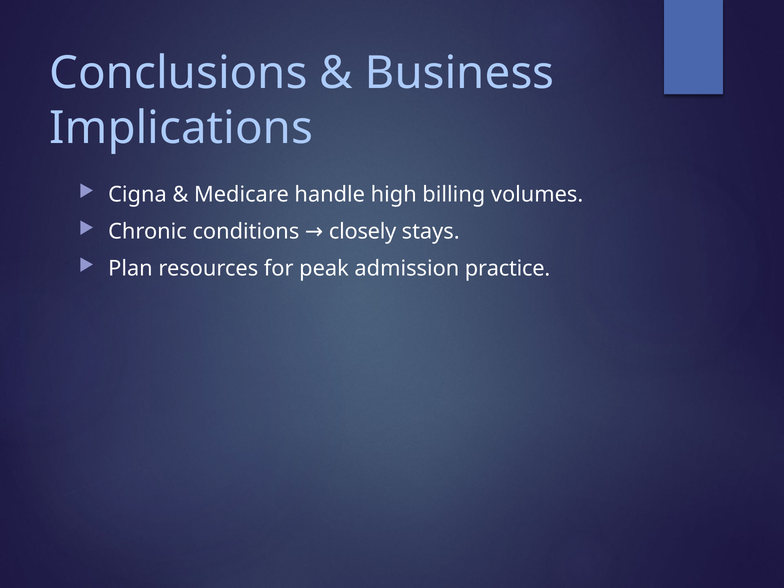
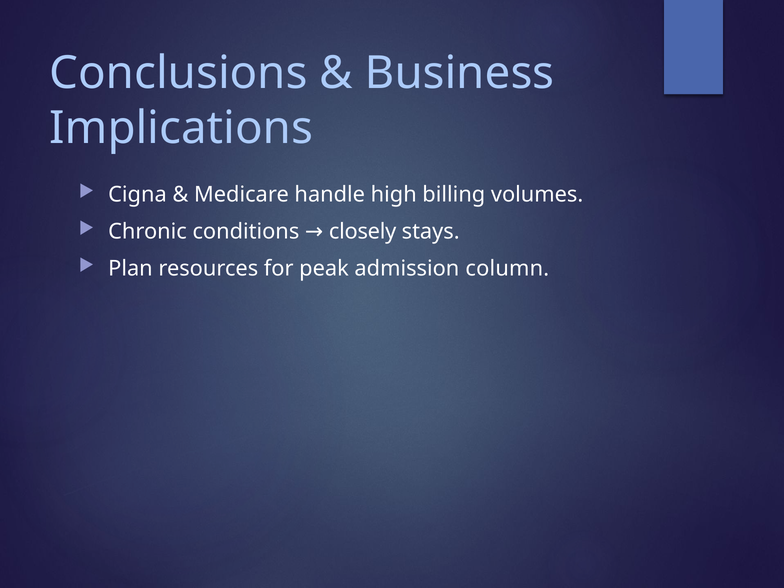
practice: practice -> column
